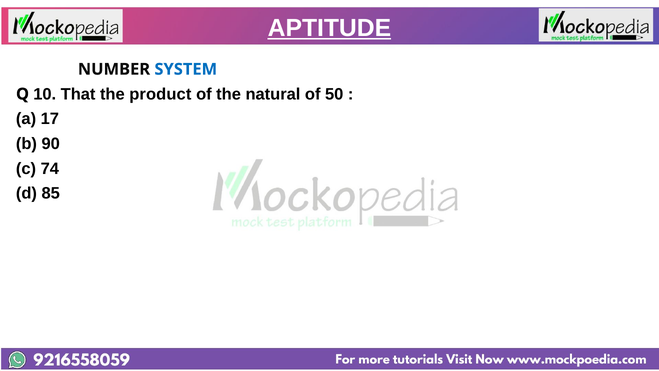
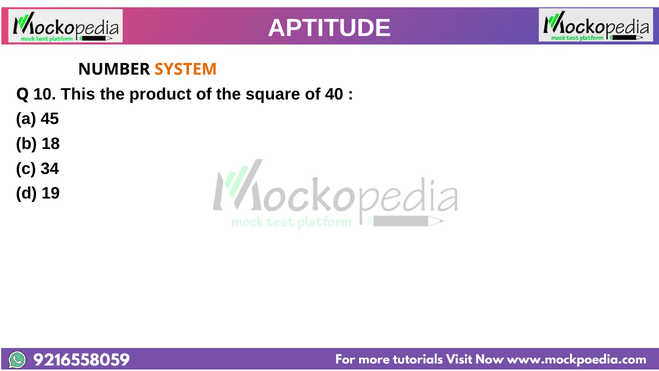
APTITUDE underline: present -> none
SYSTEM colour: blue -> orange
That: That -> This
natural: natural -> square
50: 50 -> 40
17: 17 -> 45
90: 90 -> 18
74: 74 -> 34
85: 85 -> 19
